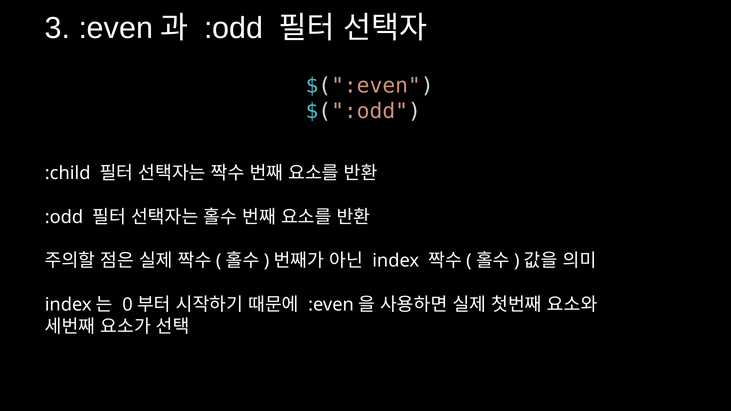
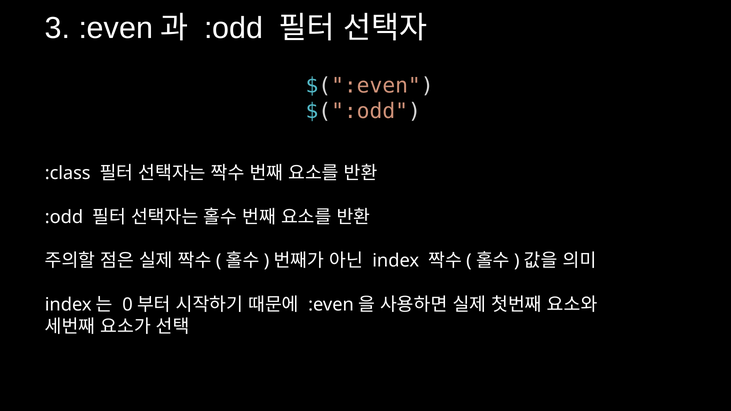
:child: :child -> :class
